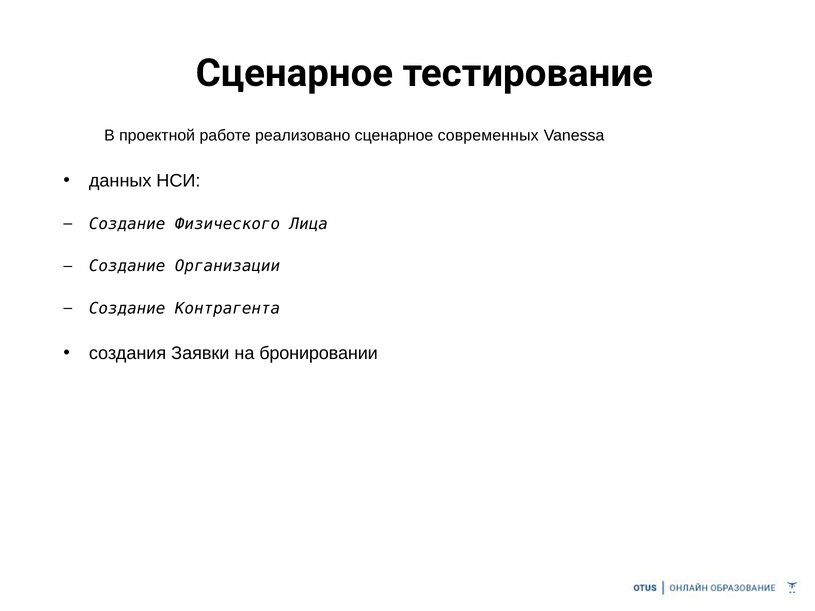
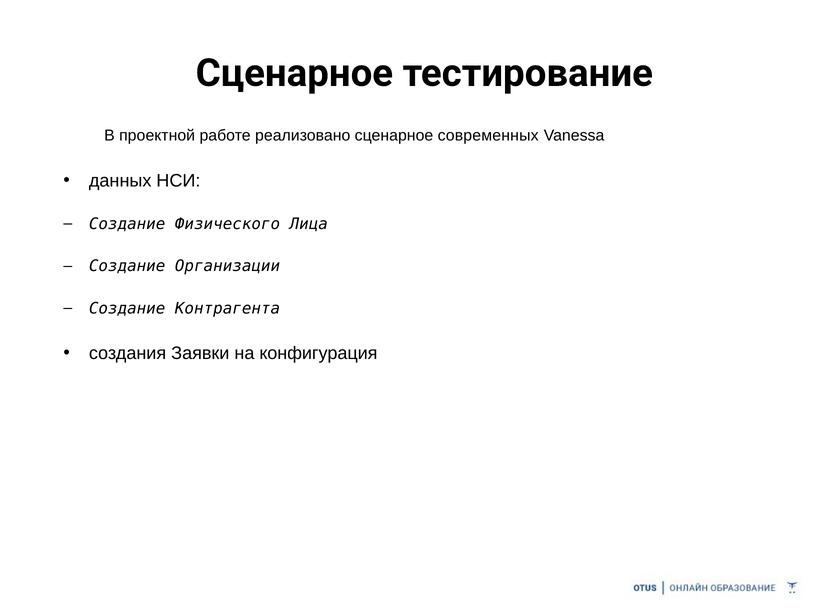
бронировании: бронировании -> конфигурация
